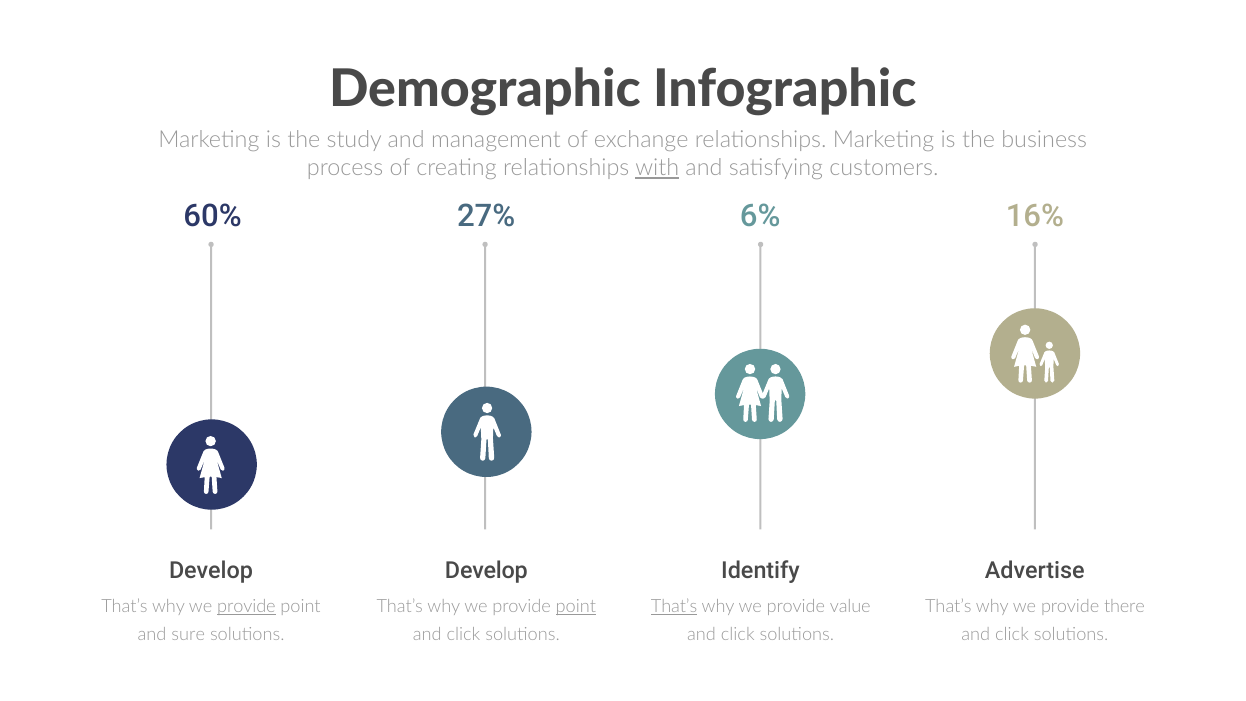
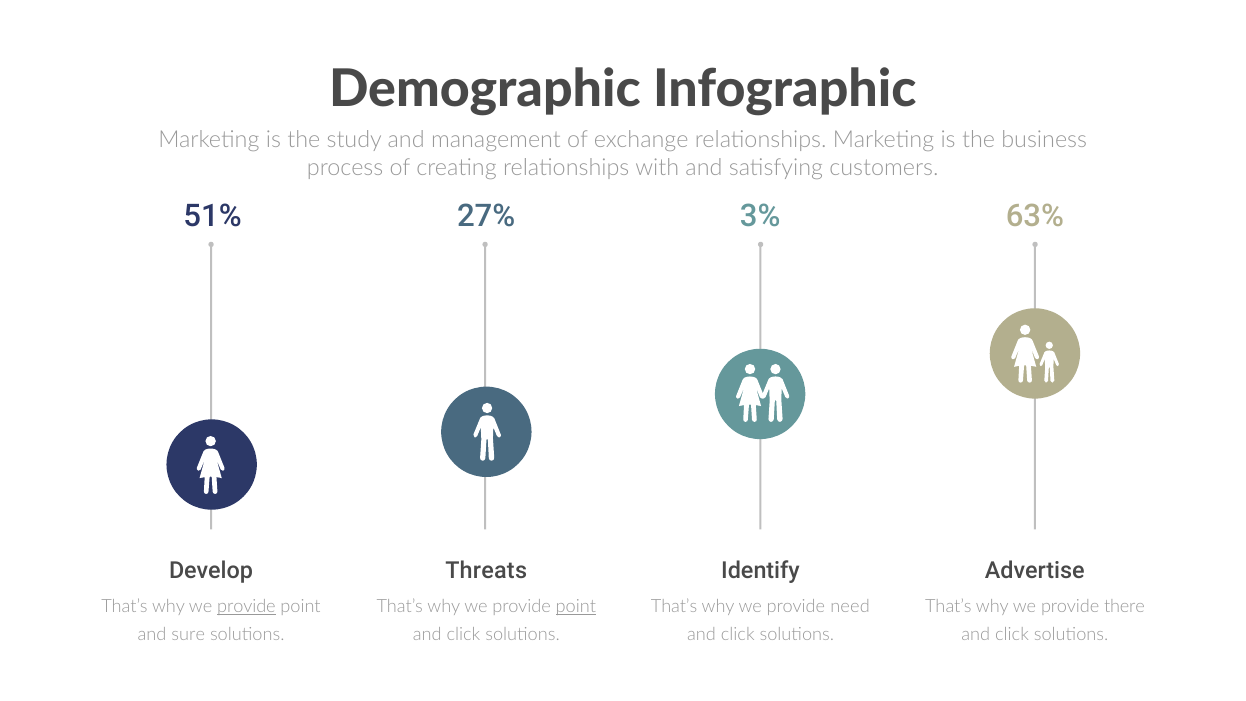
with underline: present -> none
60%: 60% -> 51%
6%: 6% -> 3%
16%: 16% -> 63%
Develop at (486, 571): Develop -> Threats
That’s at (674, 607) underline: present -> none
value: value -> need
